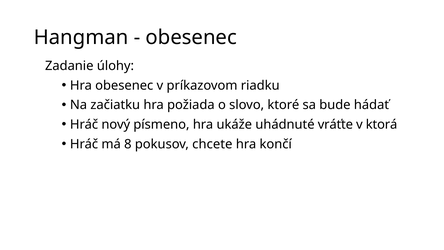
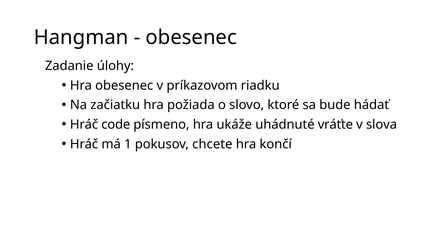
nový: nový -> code
ktorá: ktorá -> slova
8: 8 -> 1
